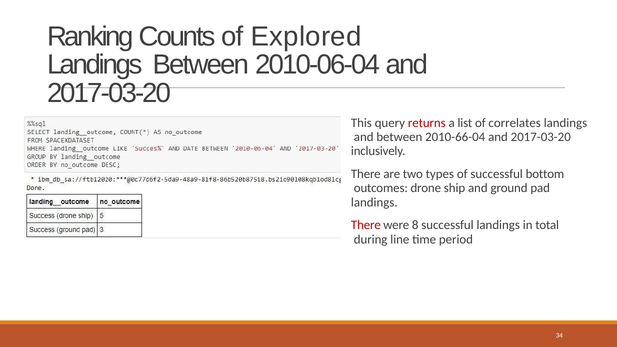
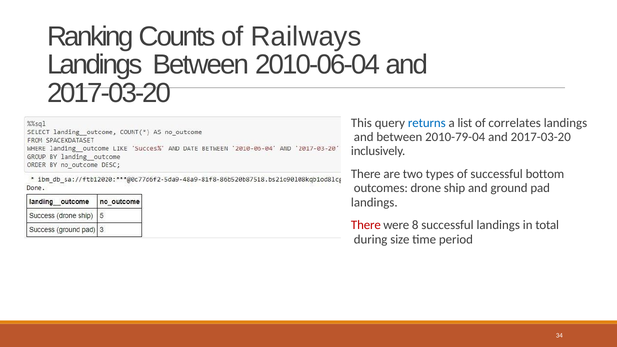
Explored: Explored -> Railways
returns colour: red -> blue
2010-66-04: 2010-66-04 -> 2010-79-04
line: line -> size
